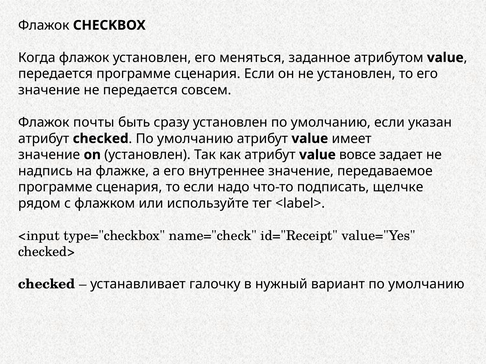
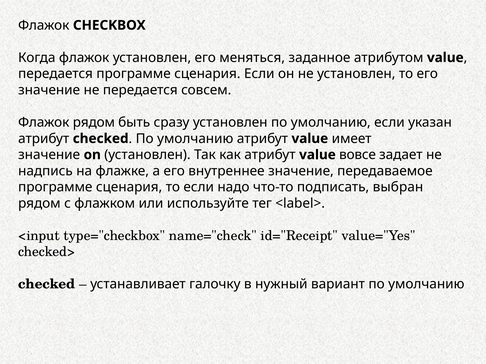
Флажок почты: почты -> рядом
щелчке: щелчке -> выбран
